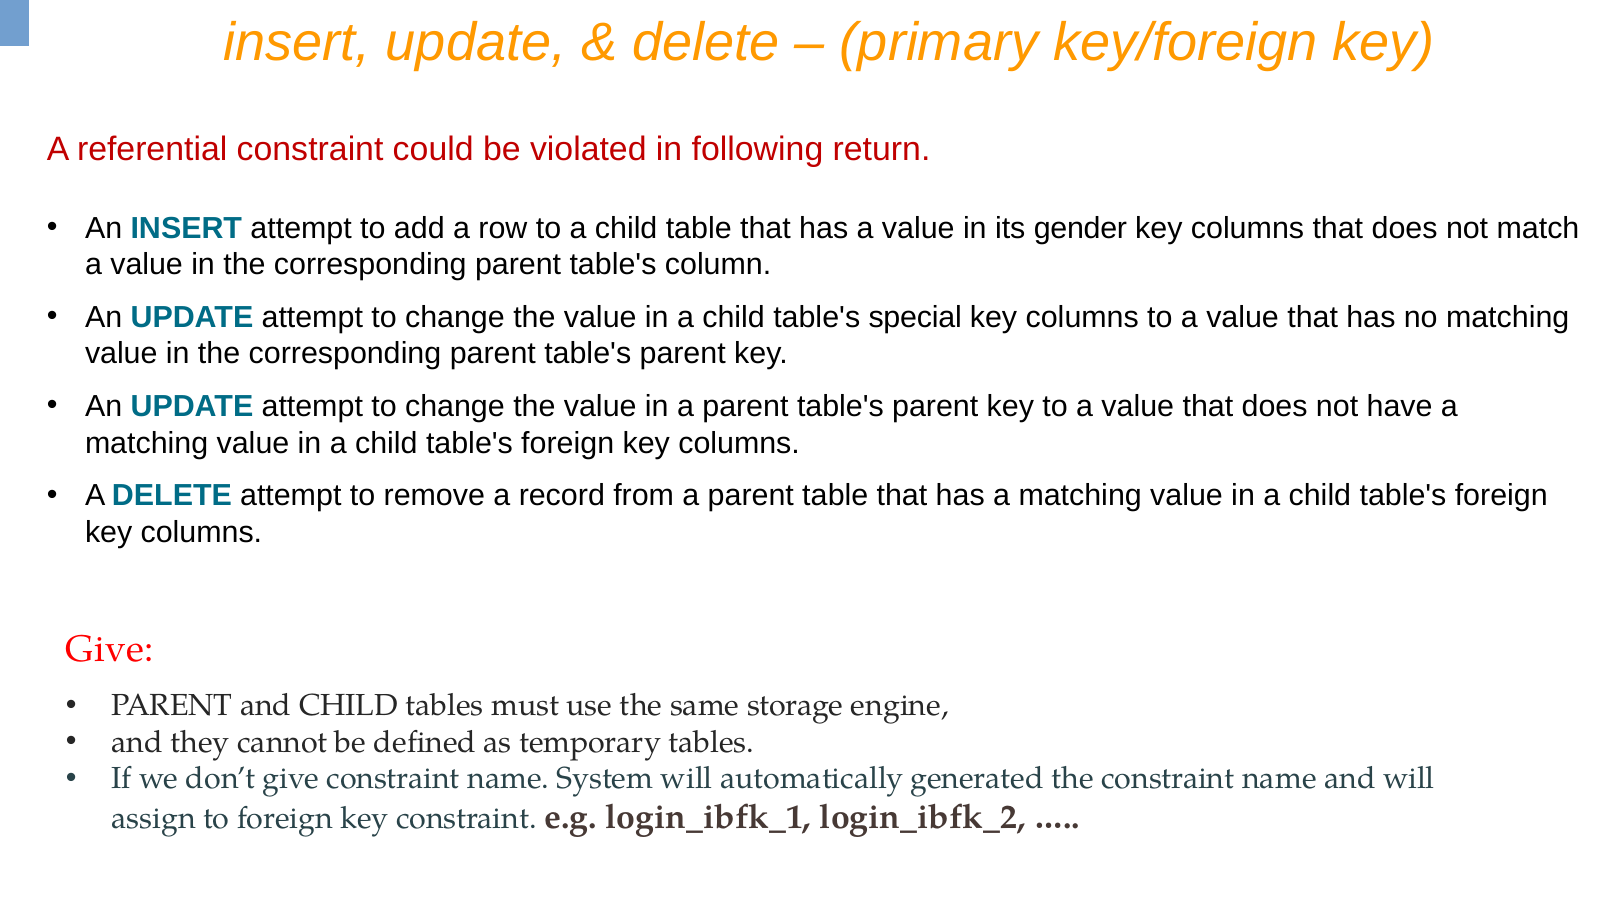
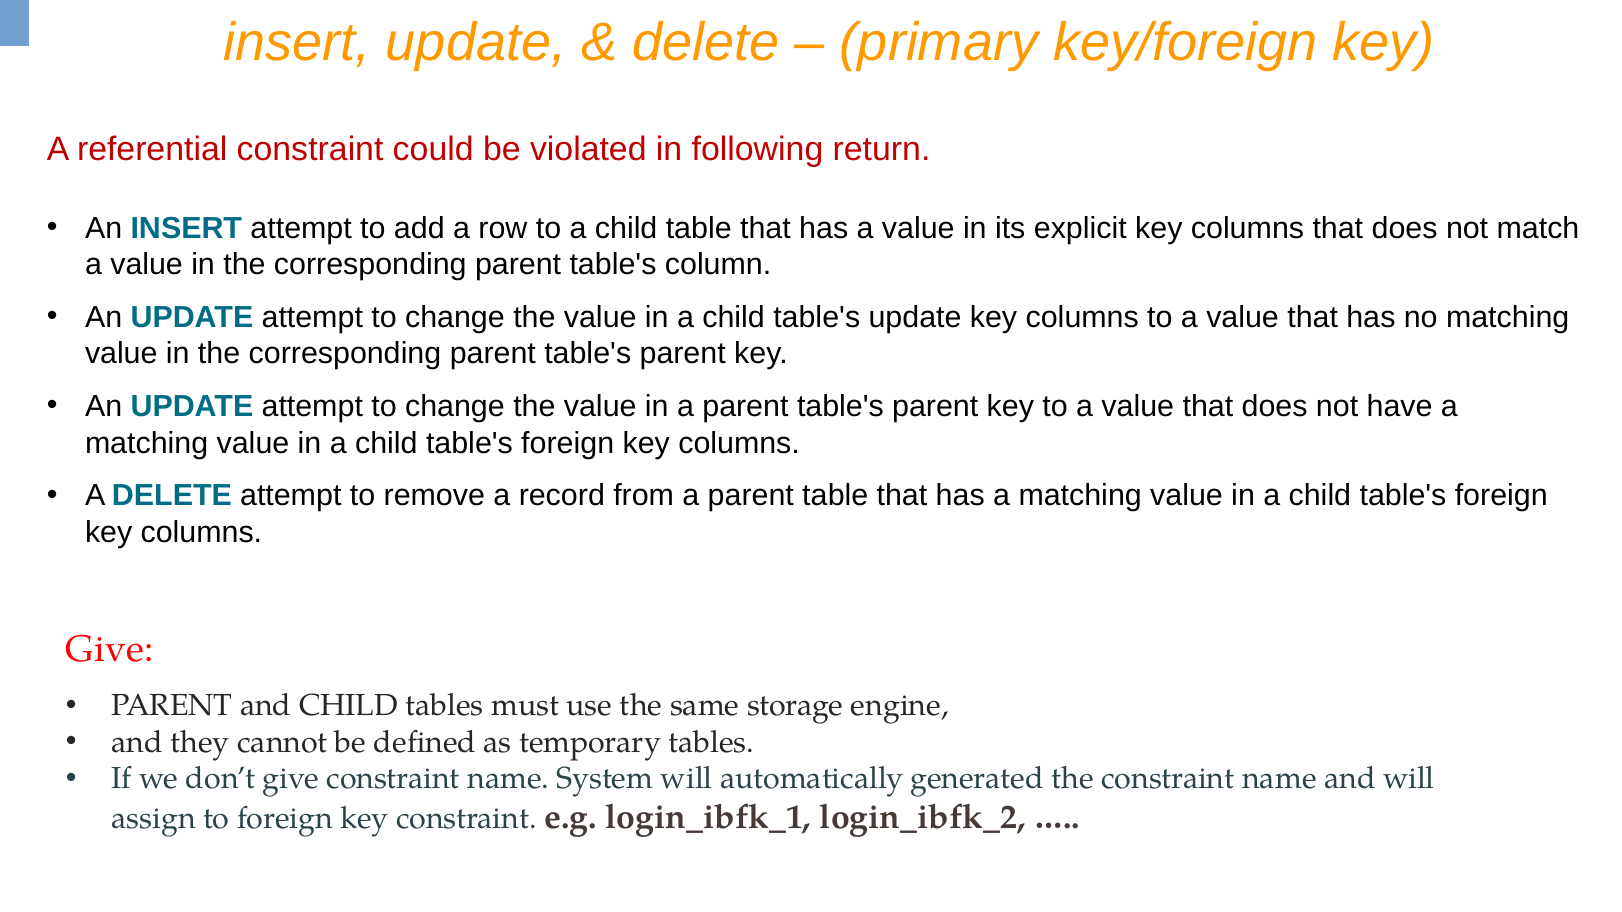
gender: gender -> explicit
table's special: special -> update
